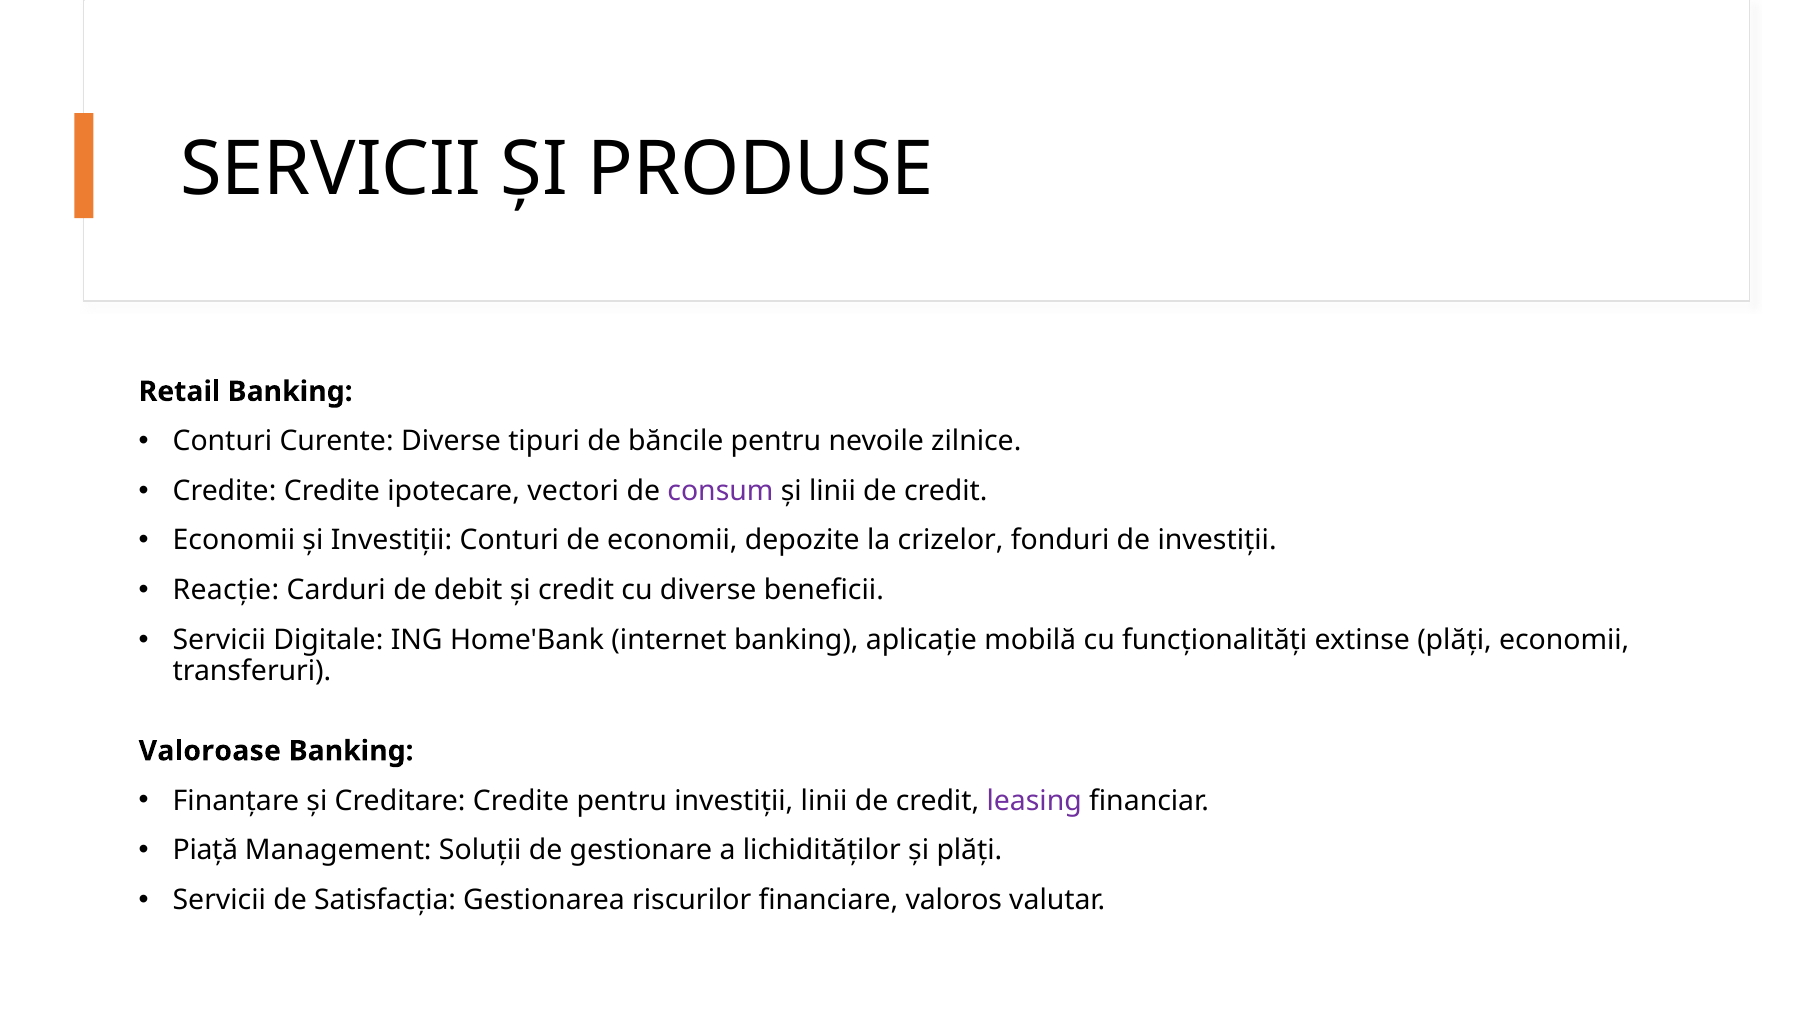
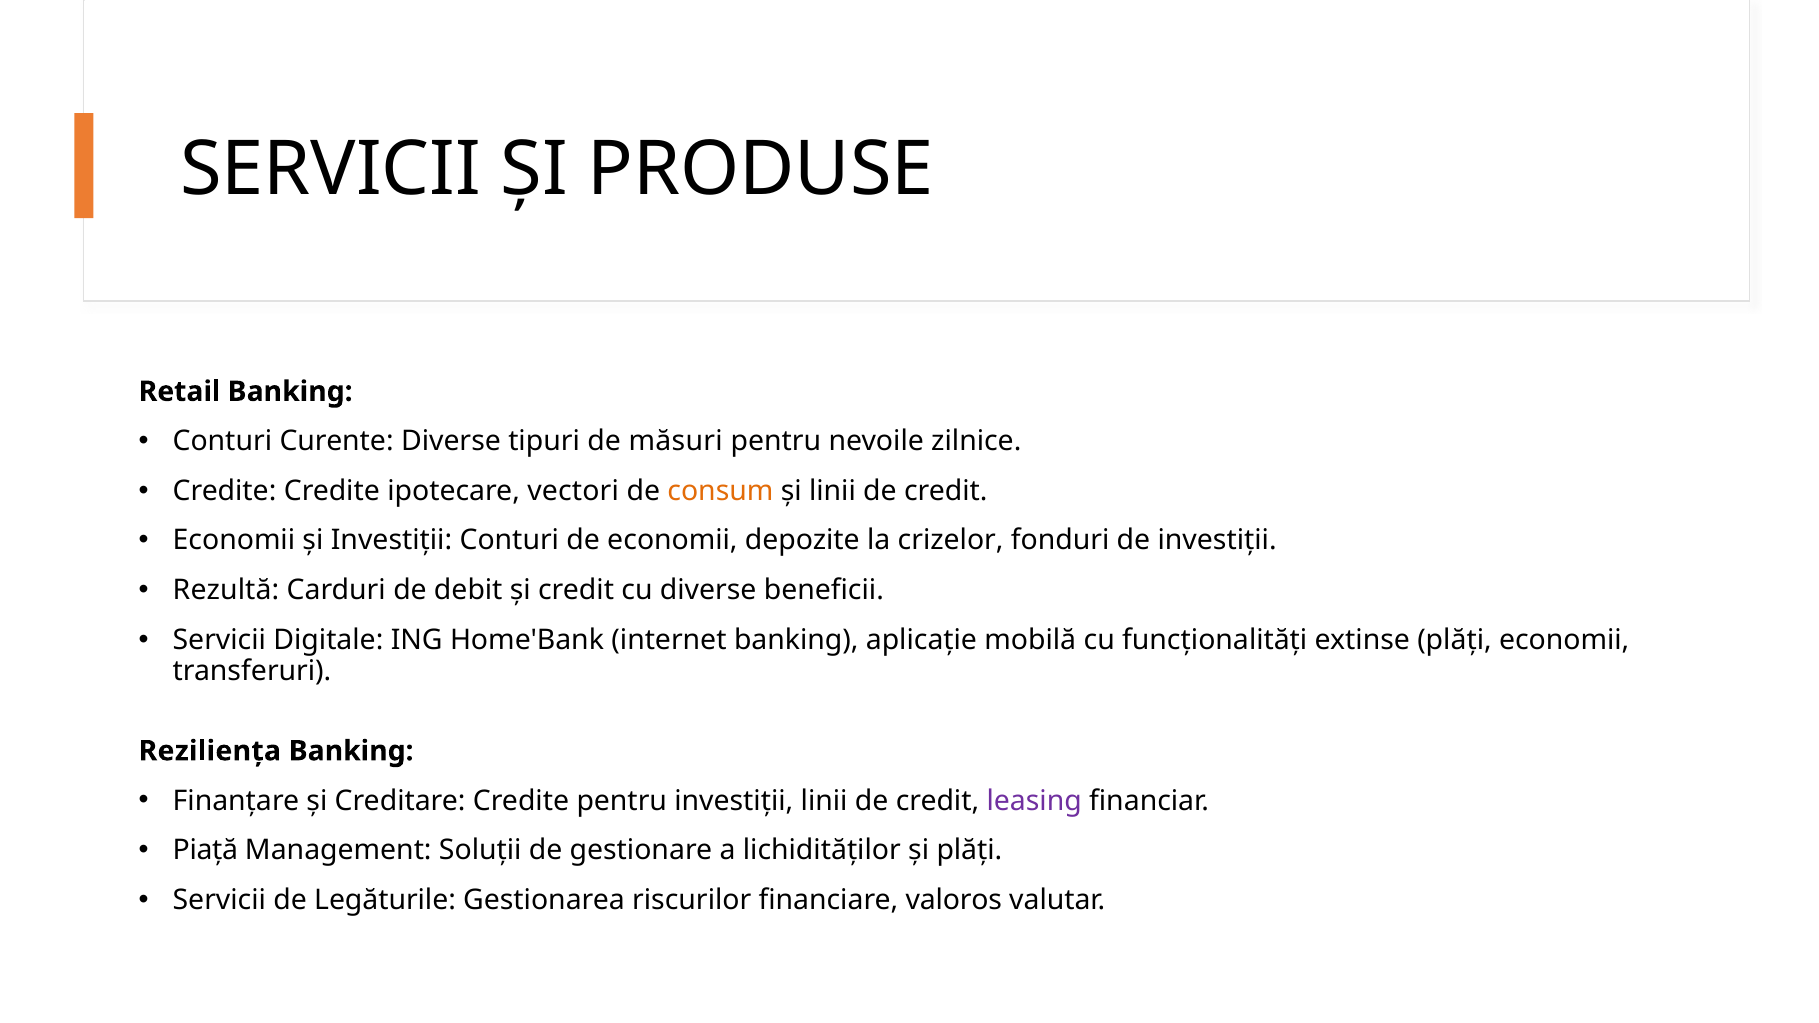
băncile: băncile -> măsuri
consum colour: purple -> orange
Reacție: Reacție -> Rezultă
Valoroase: Valoroase -> Reziliența
Satisfacția: Satisfacția -> Legăturile
